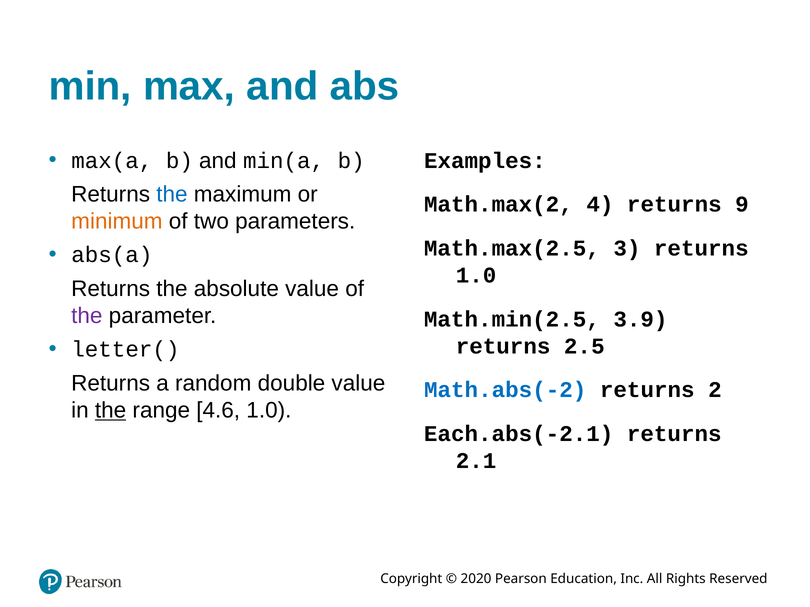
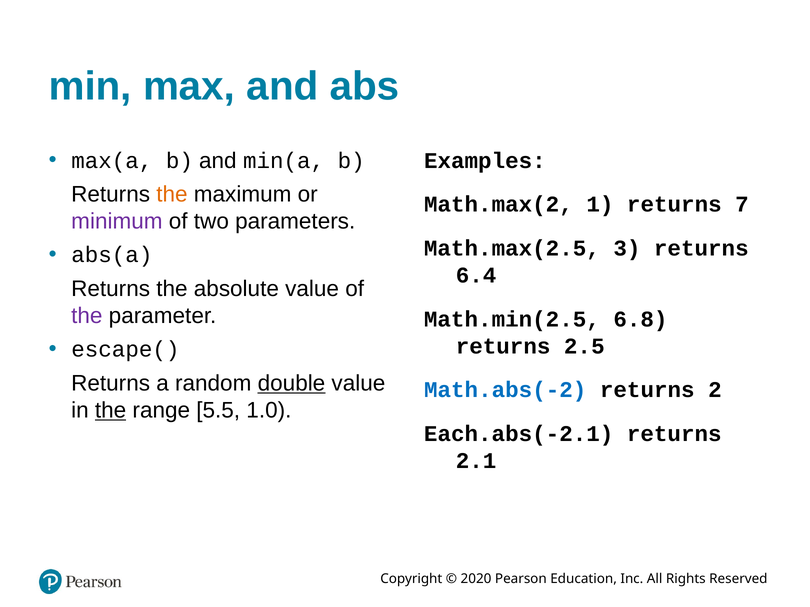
the at (172, 194) colour: blue -> orange
4: 4 -> 1
9: 9 -> 7
minimum colour: orange -> purple
1.0 at (476, 275): 1.0 -> 6.4
3.9: 3.9 -> 6.8
letter(: letter( -> escape(
double underline: none -> present
4.6: 4.6 -> 5.5
